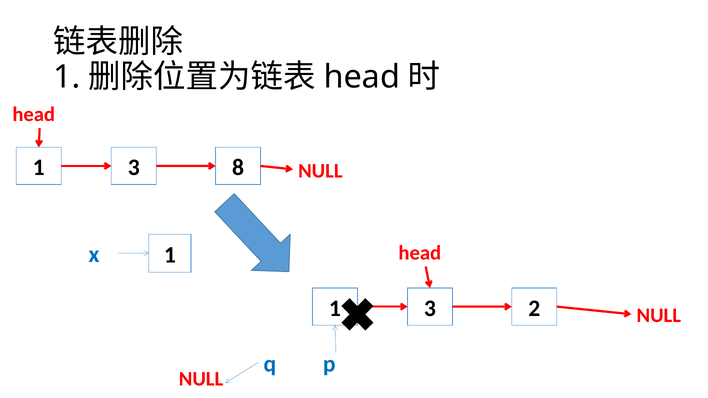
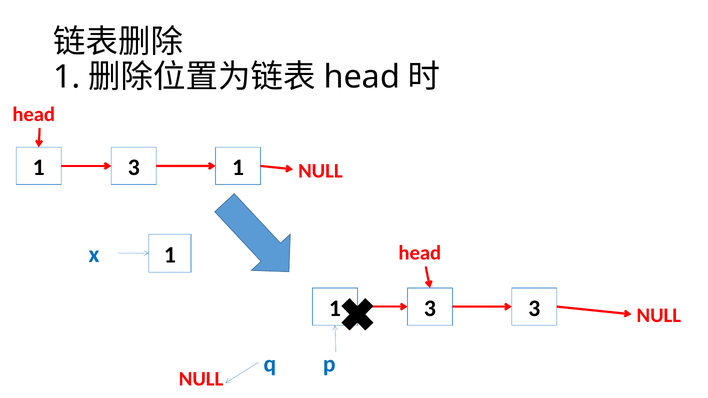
3 8: 8 -> 1
3 2: 2 -> 3
